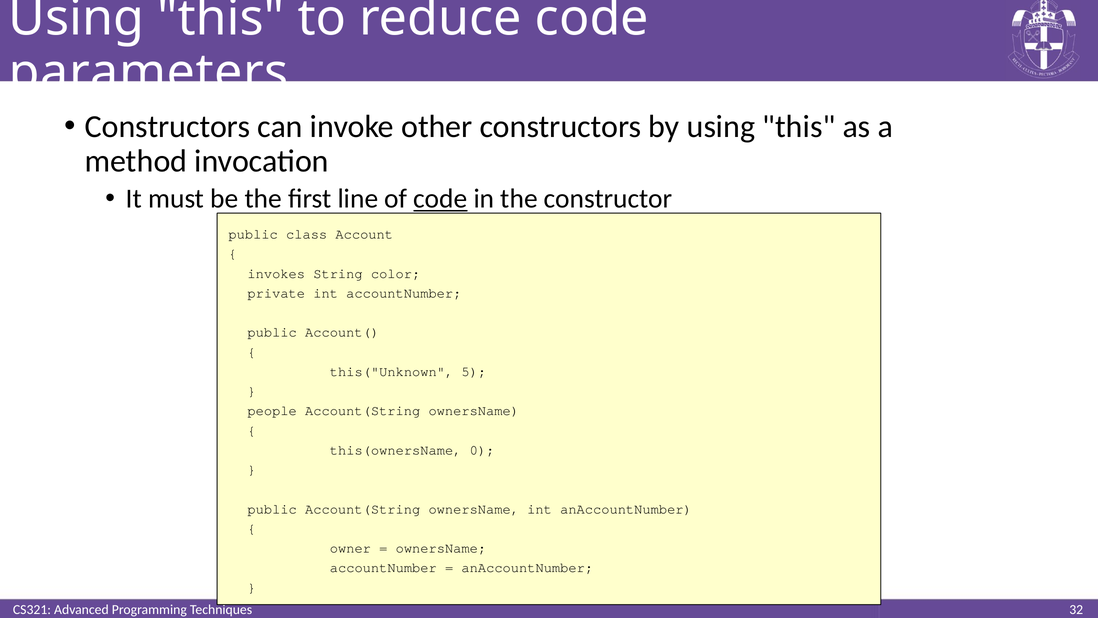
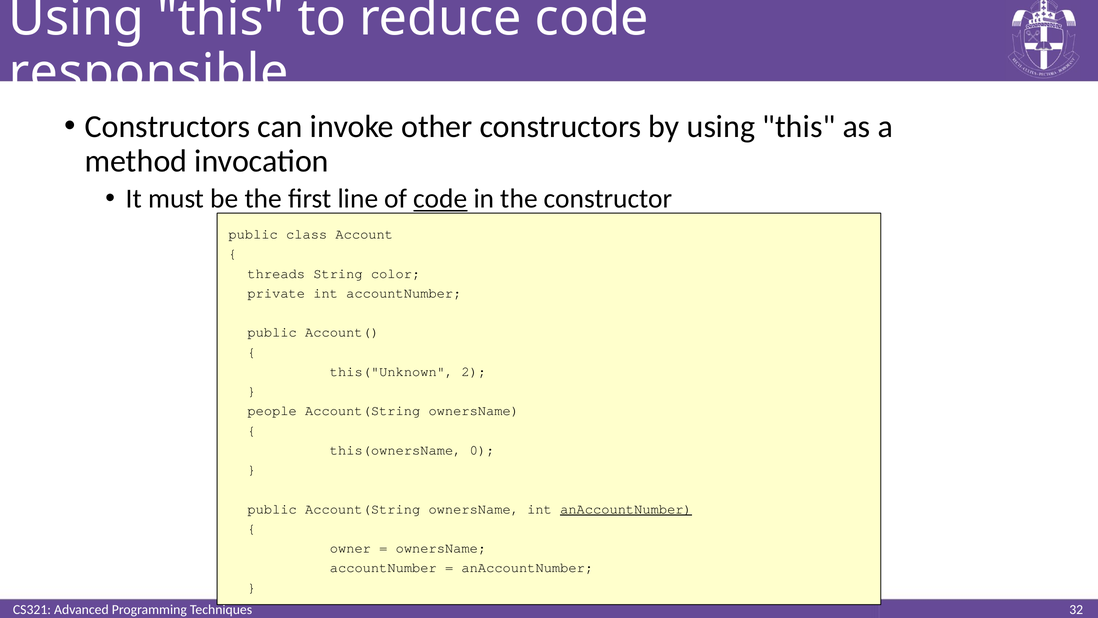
parameters: parameters -> responsible
invokes: invokes -> threads
5: 5 -> 2
anAccountNumber at (626, 509) underline: none -> present
